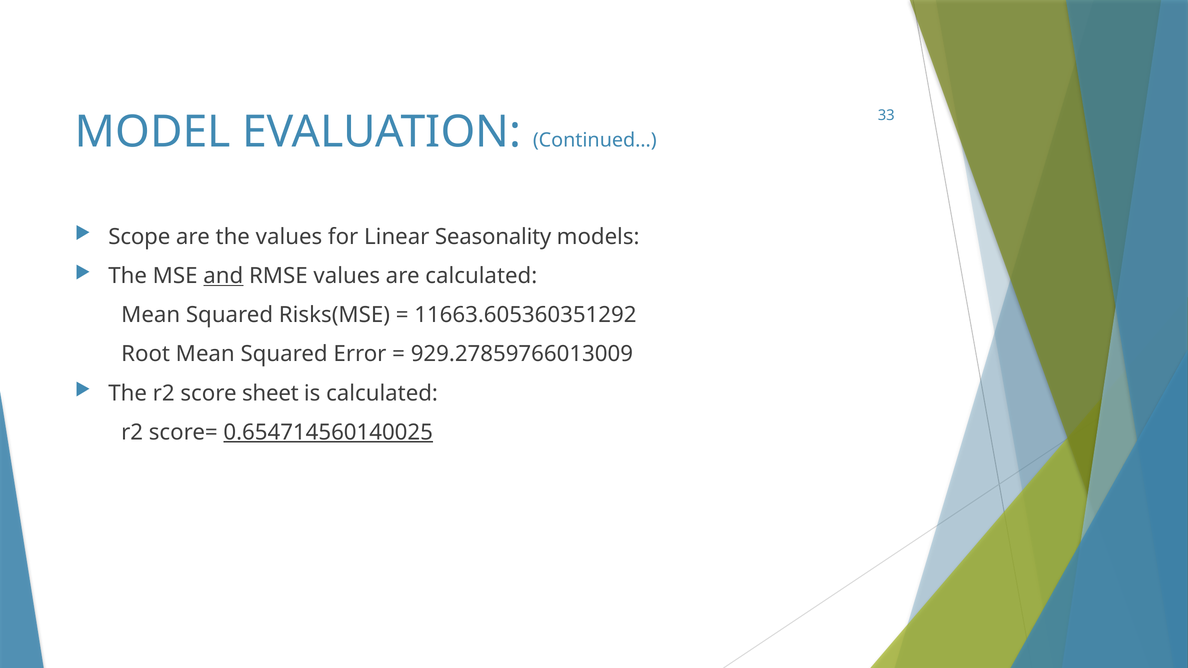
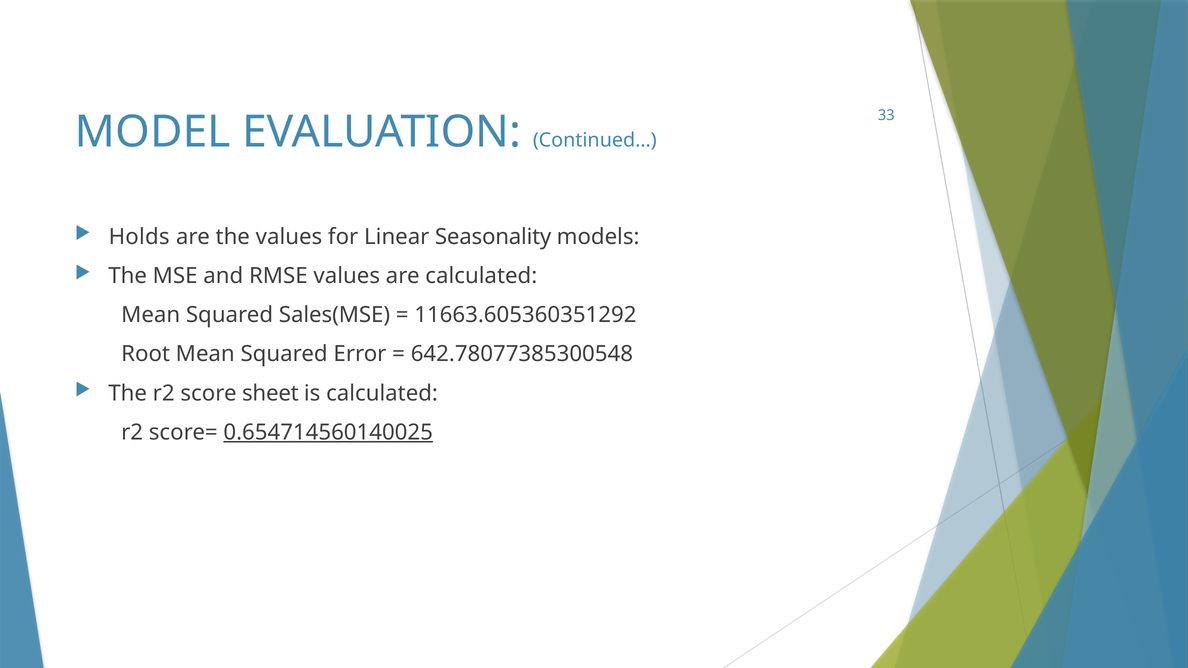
Scope: Scope -> Holds
and underline: present -> none
Risks(MSE: Risks(MSE -> Sales(MSE
929.27859766013009: 929.27859766013009 -> 642.78077385300548
